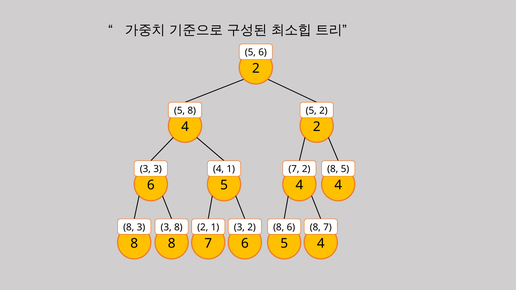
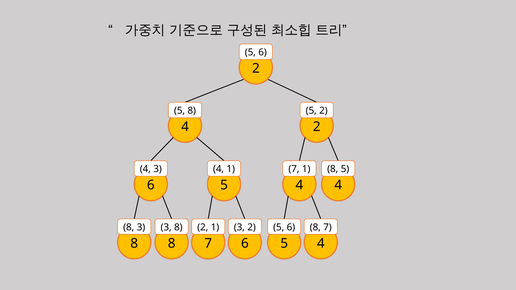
3 at (145, 169): 3 -> 4
2 at (306, 169): 2 -> 1
8 at (279, 227): 8 -> 5
